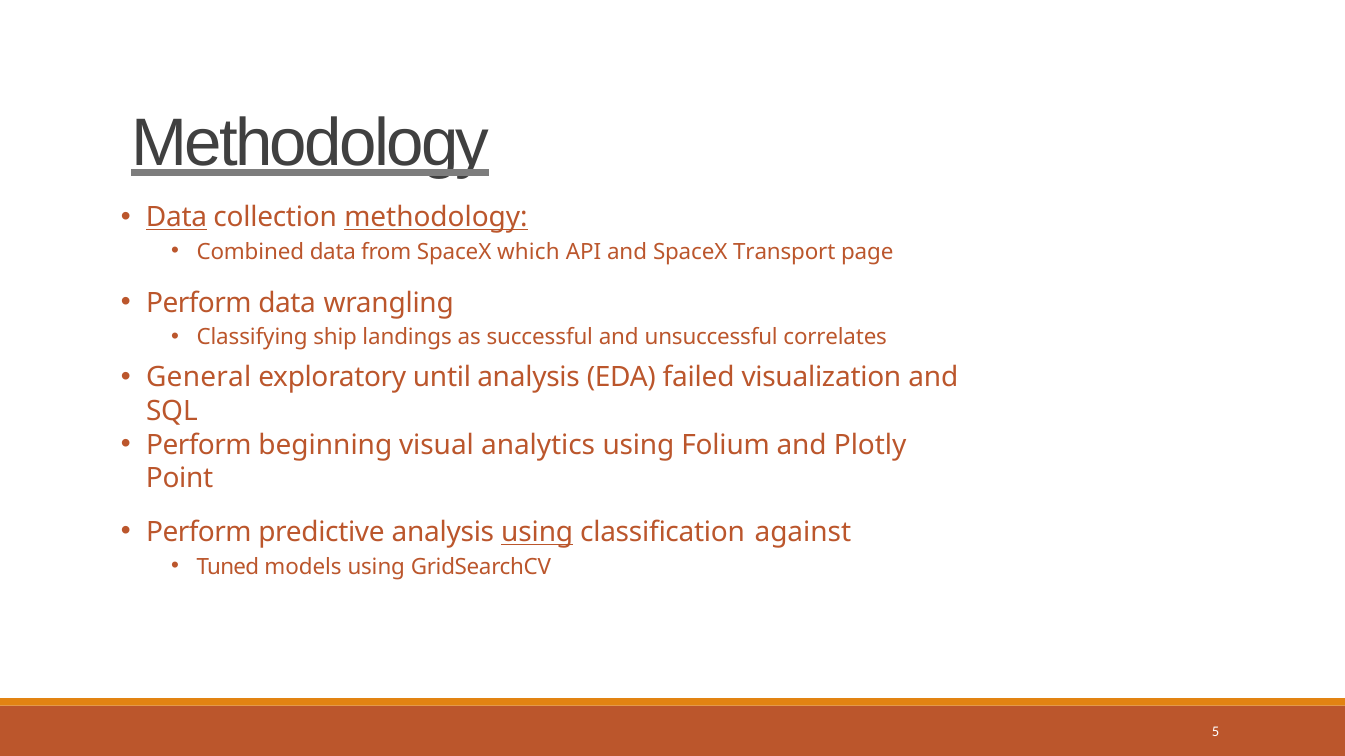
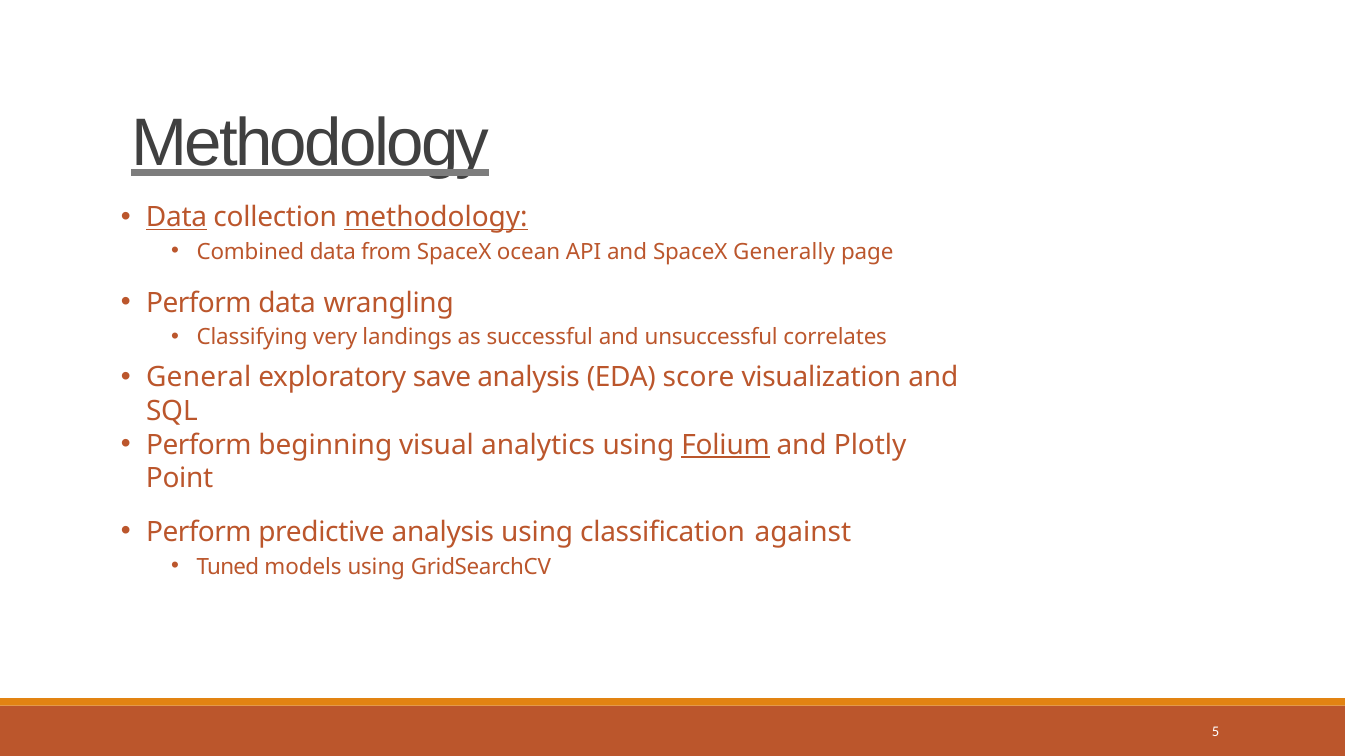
which: which -> ocean
Transport: Transport -> Generally
ship: ship -> very
until: until -> save
failed: failed -> score
Folium underline: none -> present
using at (537, 533) underline: present -> none
